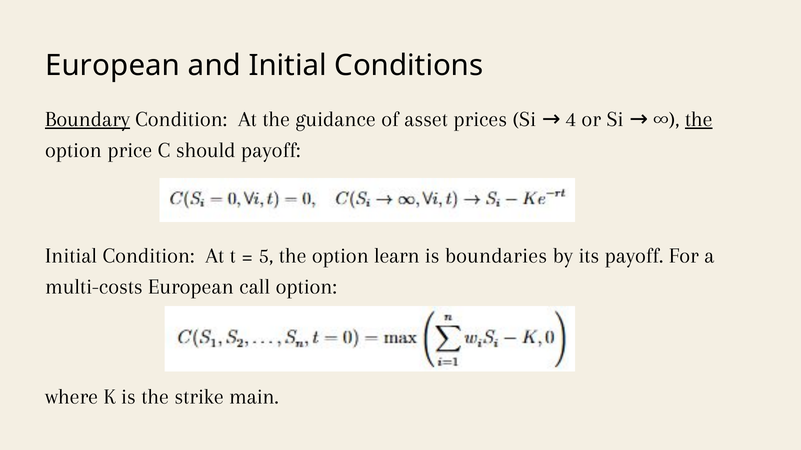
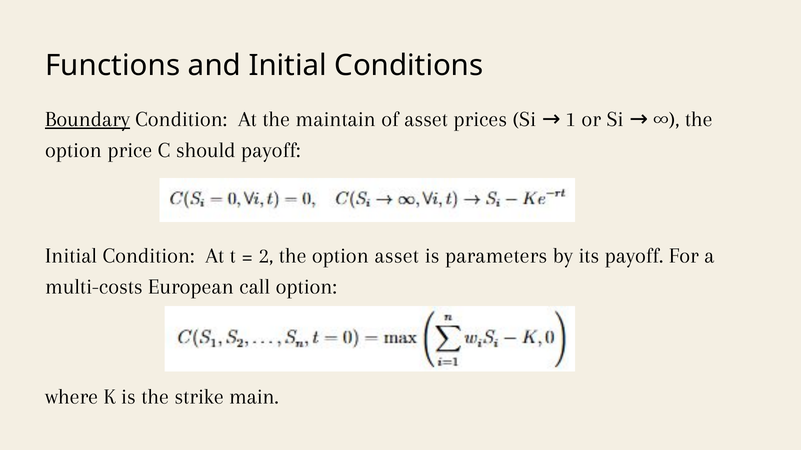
European at (113, 66): European -> Functions
guidance: guidance -> maintain
4: 4 -> 1
the at (699, 119) underline: present -> none
5: 5 -> 2
option learn: learn -> asset
boundaries: boundaries -> parameters
